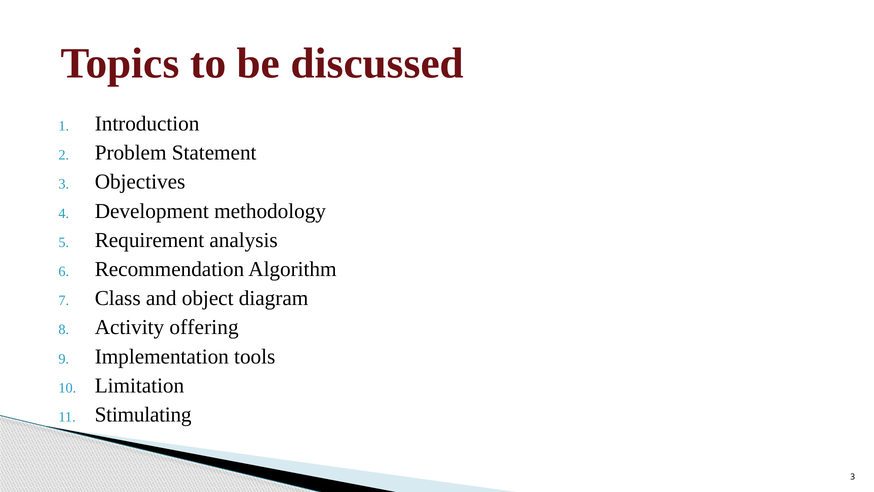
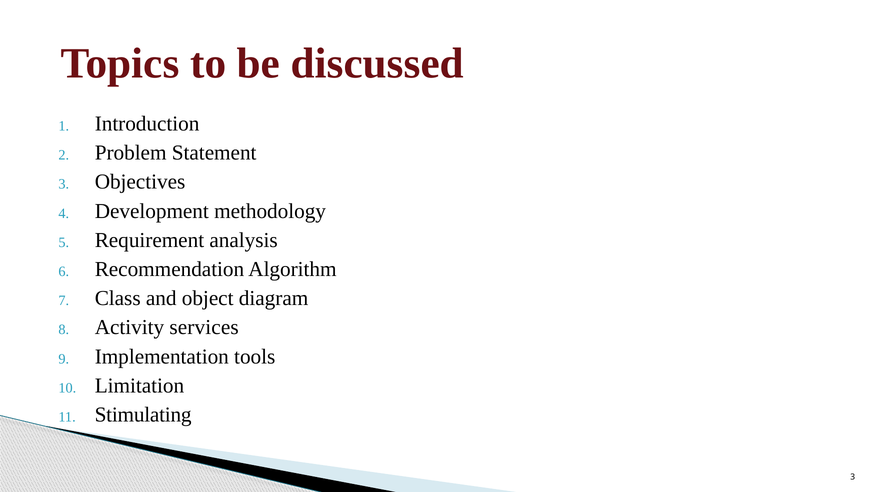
offering: offering -> services
